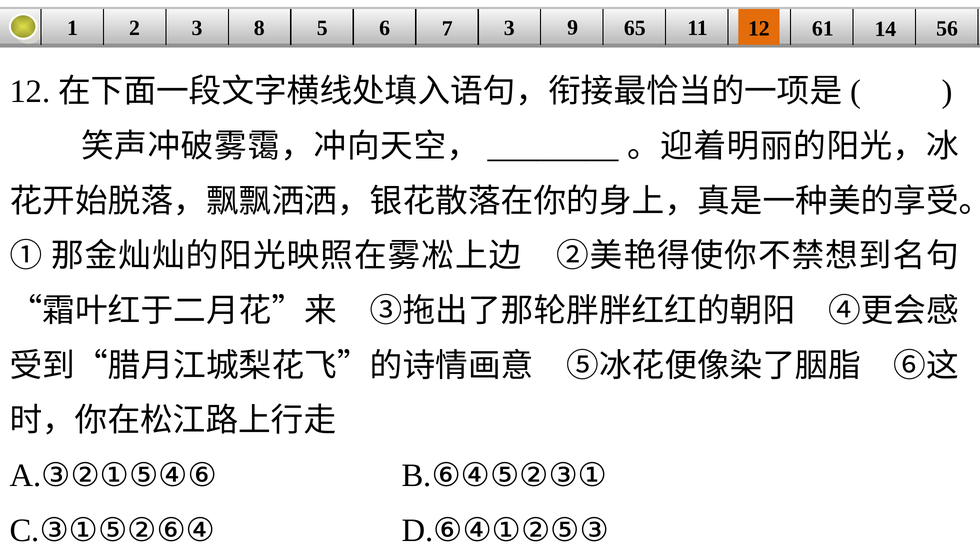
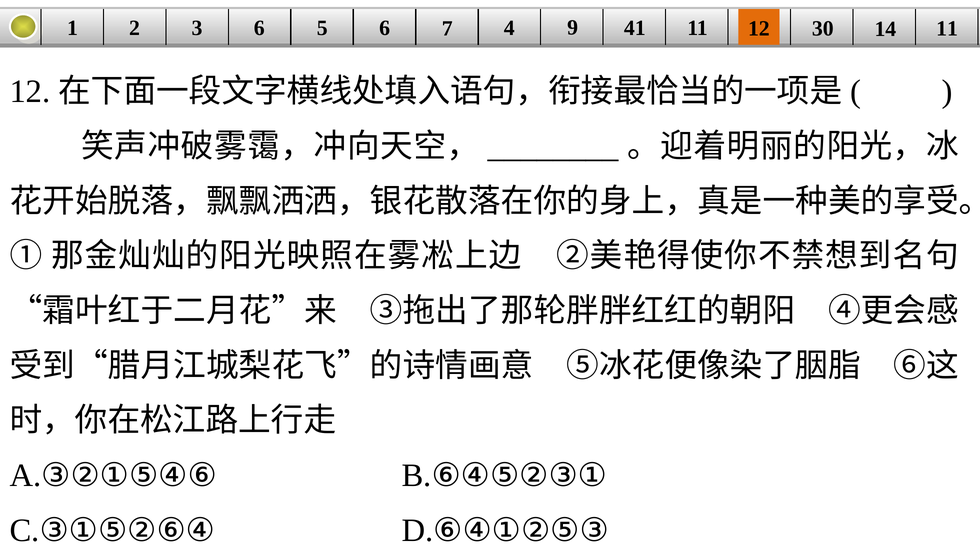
3 8: 8 -> 6
7 3: 3 -> 4
65: 65 -> 41
61: 61 -> 30
14 56: 56 -> 11
